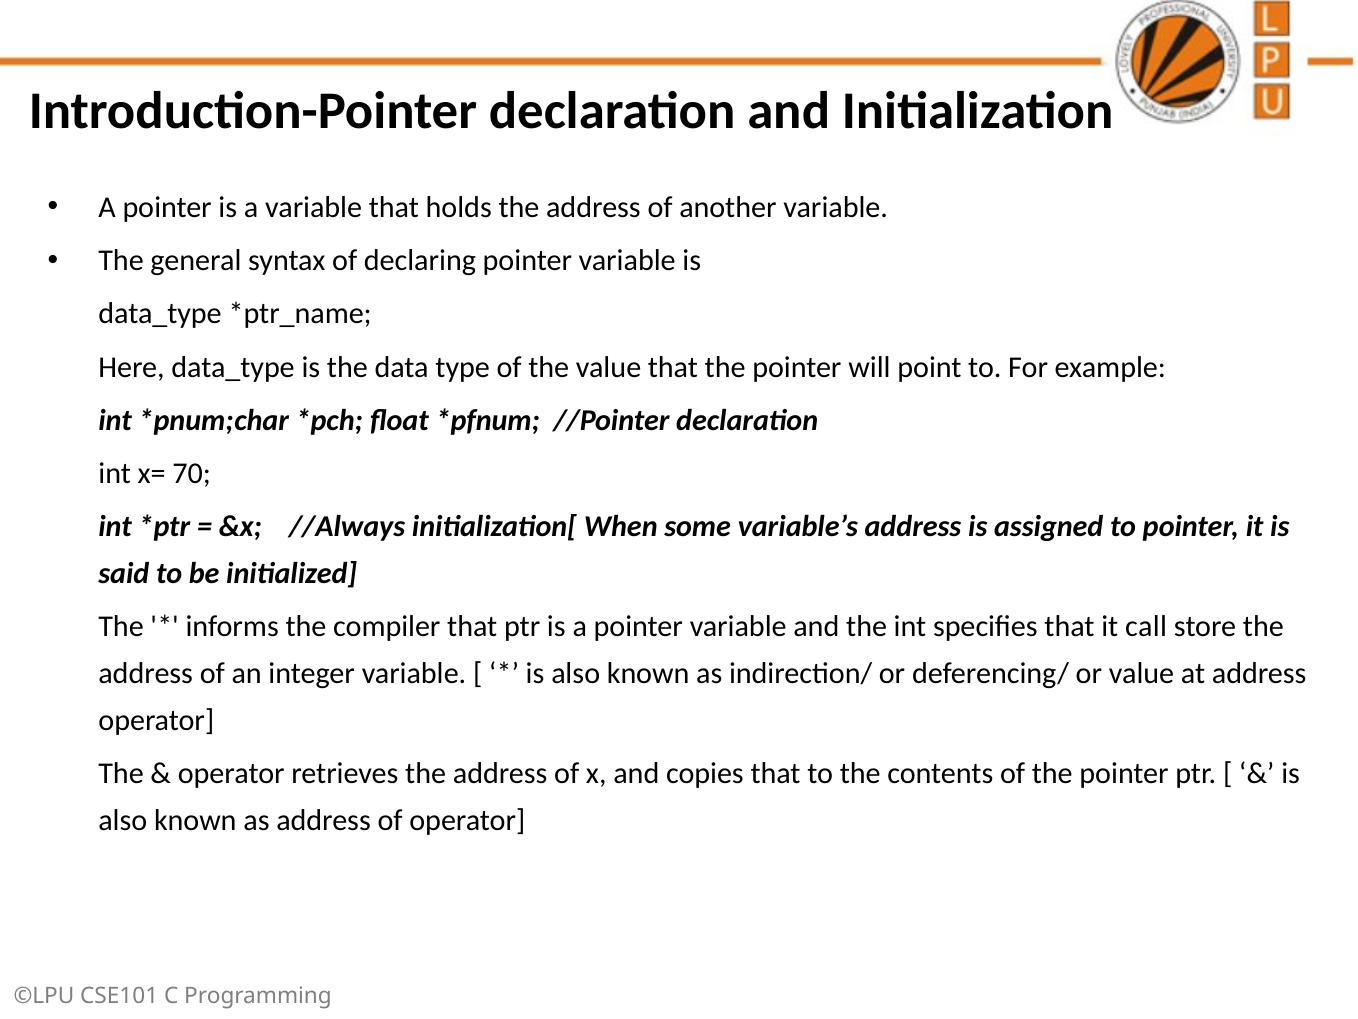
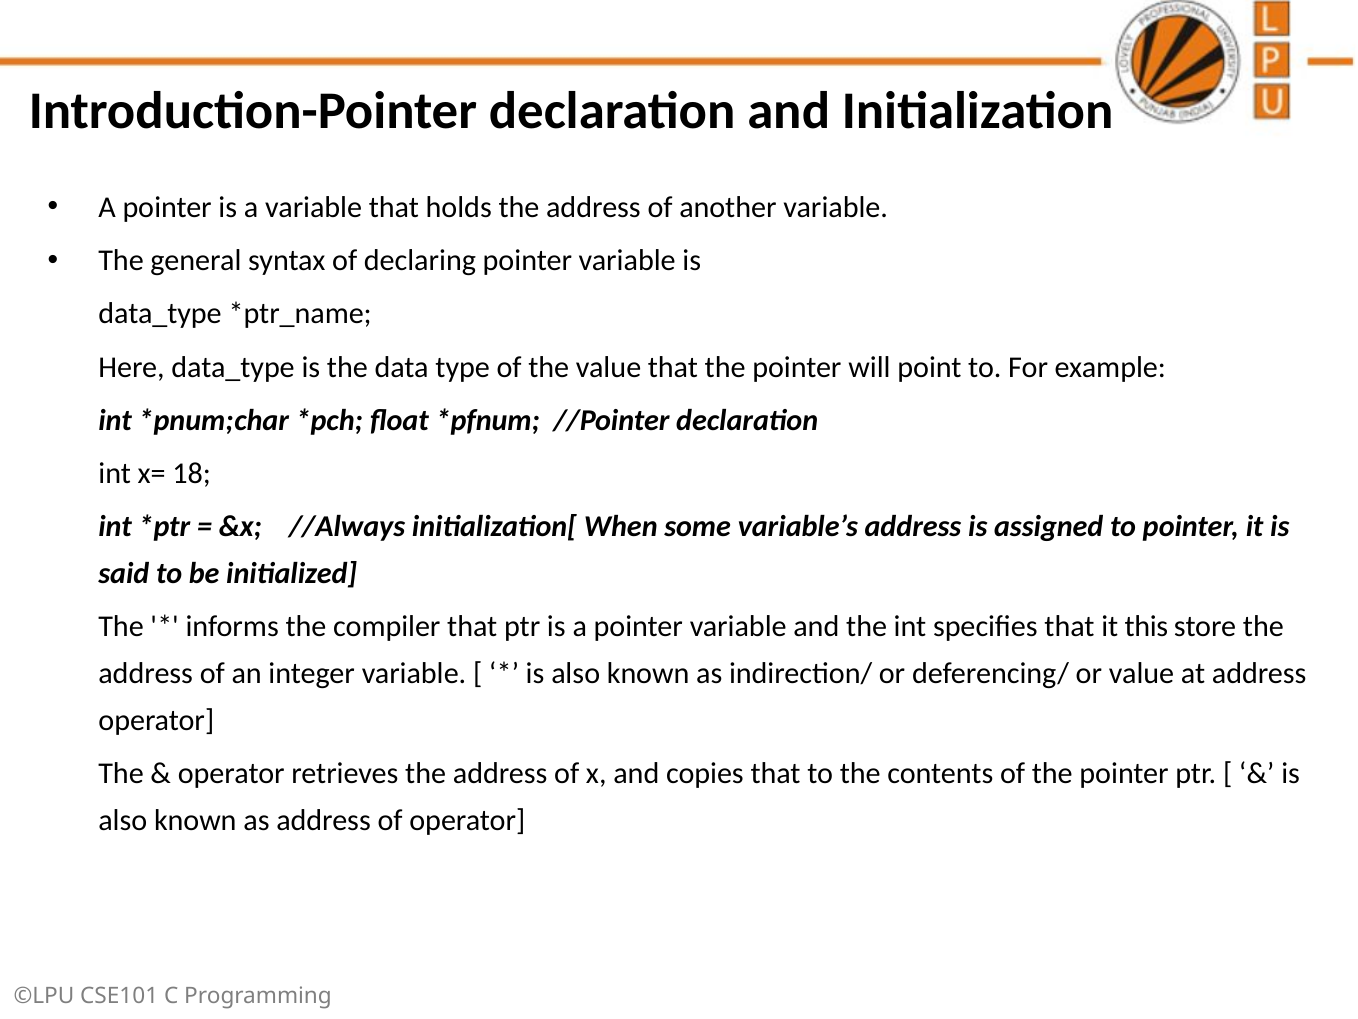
70: 70 -> 18
call: call -> this
